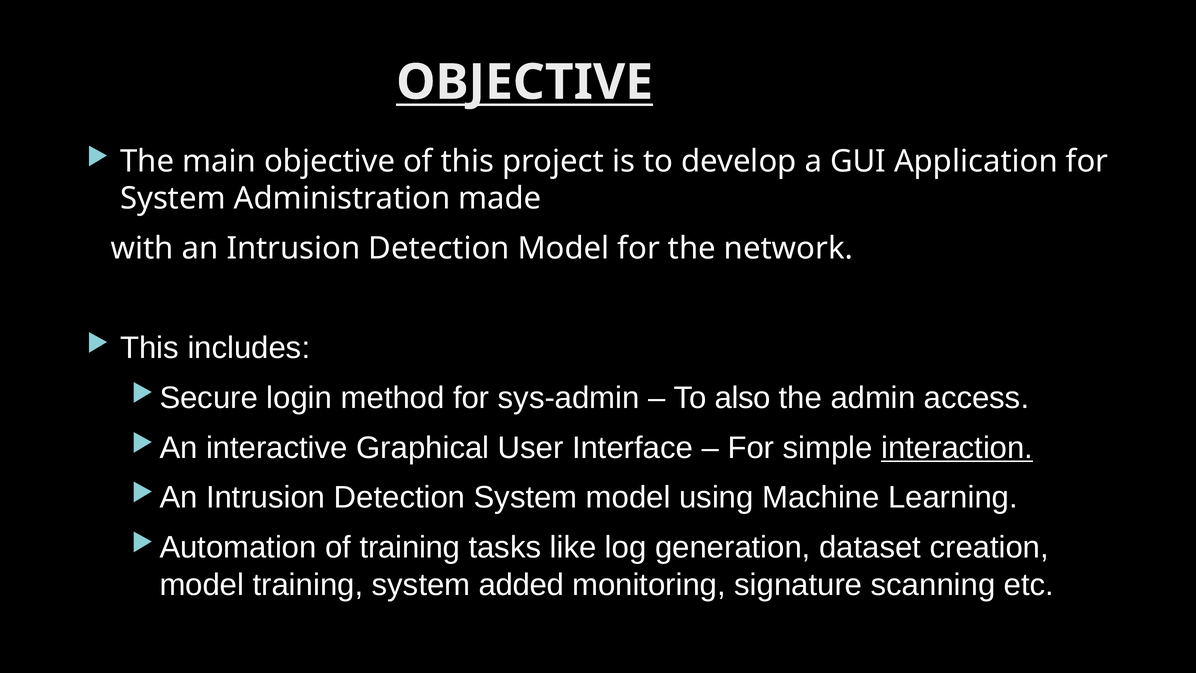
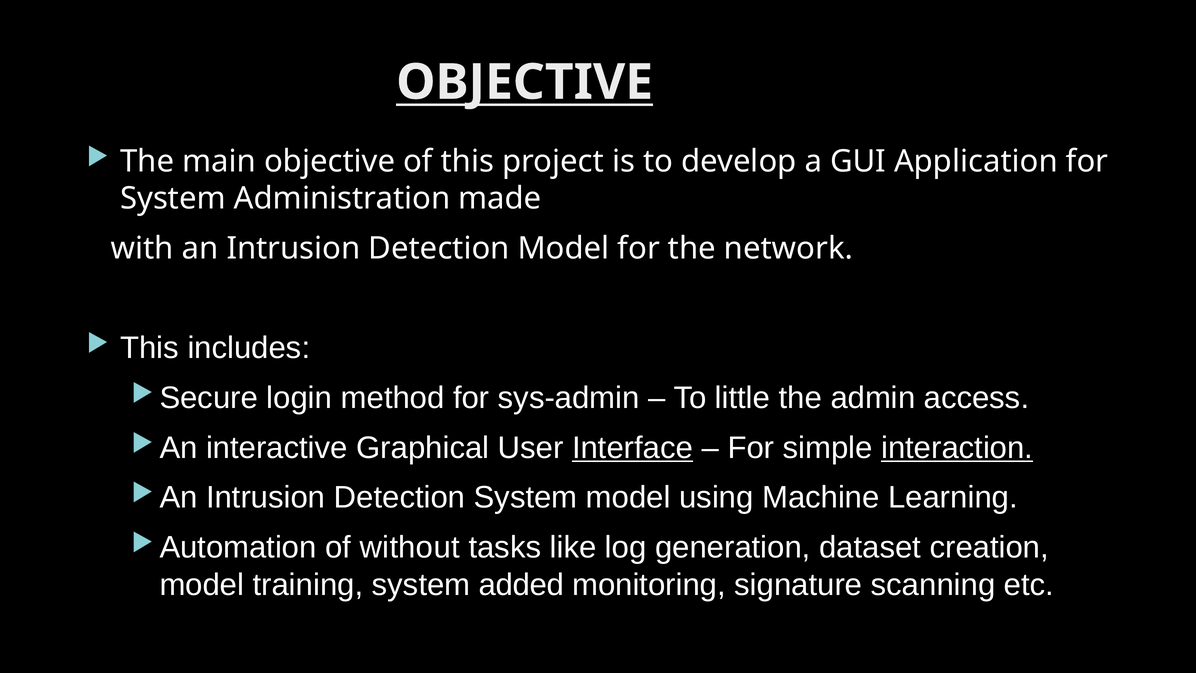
also: also -> little
Interface underline: none -> present
of training: training -> without
